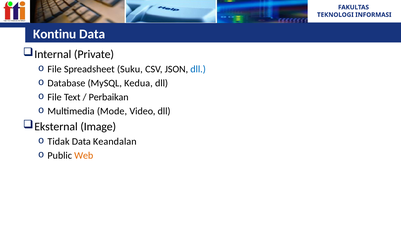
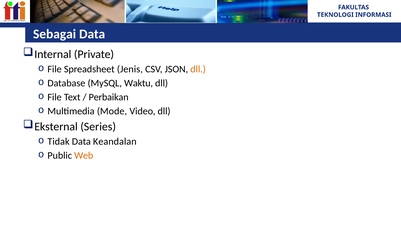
Kontinu: Kontinu -> Sebagai
Suku: Suku -> Jenis
dll at (198, 69) colour: blue -> orange
Kedua: Kedua -> Waktu
Image: Image -> Series
